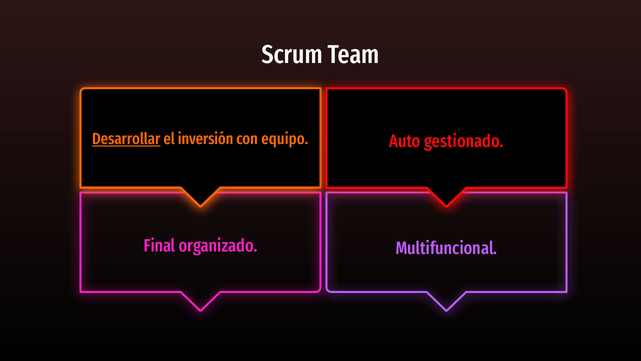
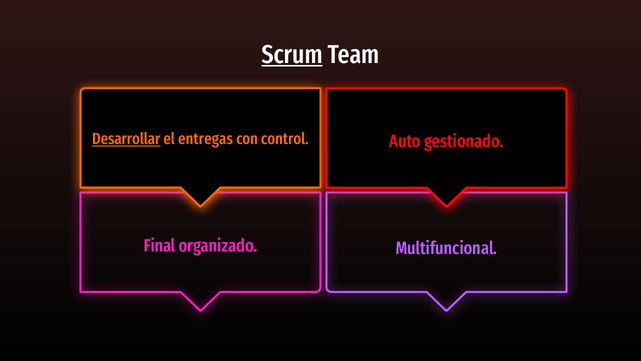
Scrum underline: none -> present
inversión: inversión -> entregas
equipo: equipo -> control
